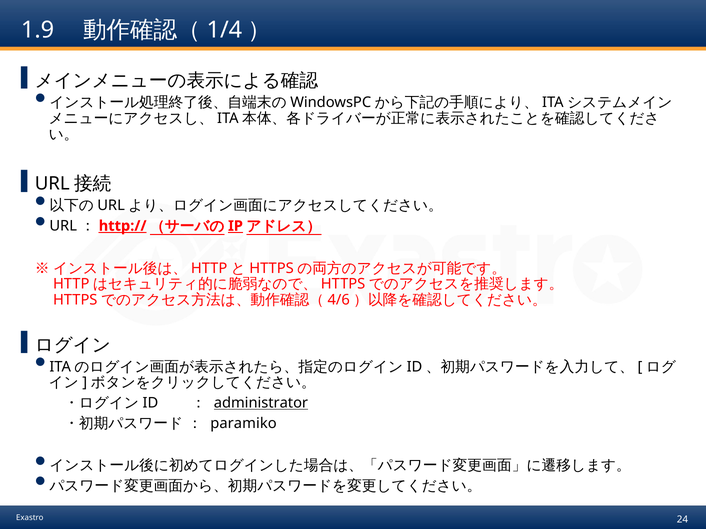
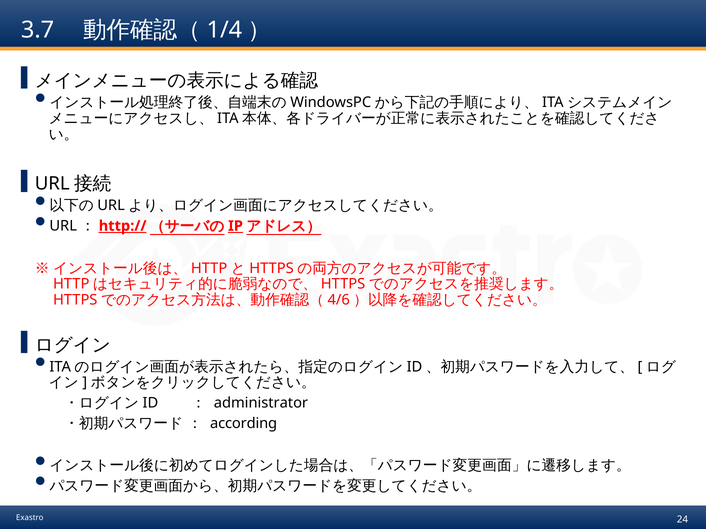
1.9: 1.9 -> 3.7
administrator underline: present -> none
paramiko: paramiko -> according
